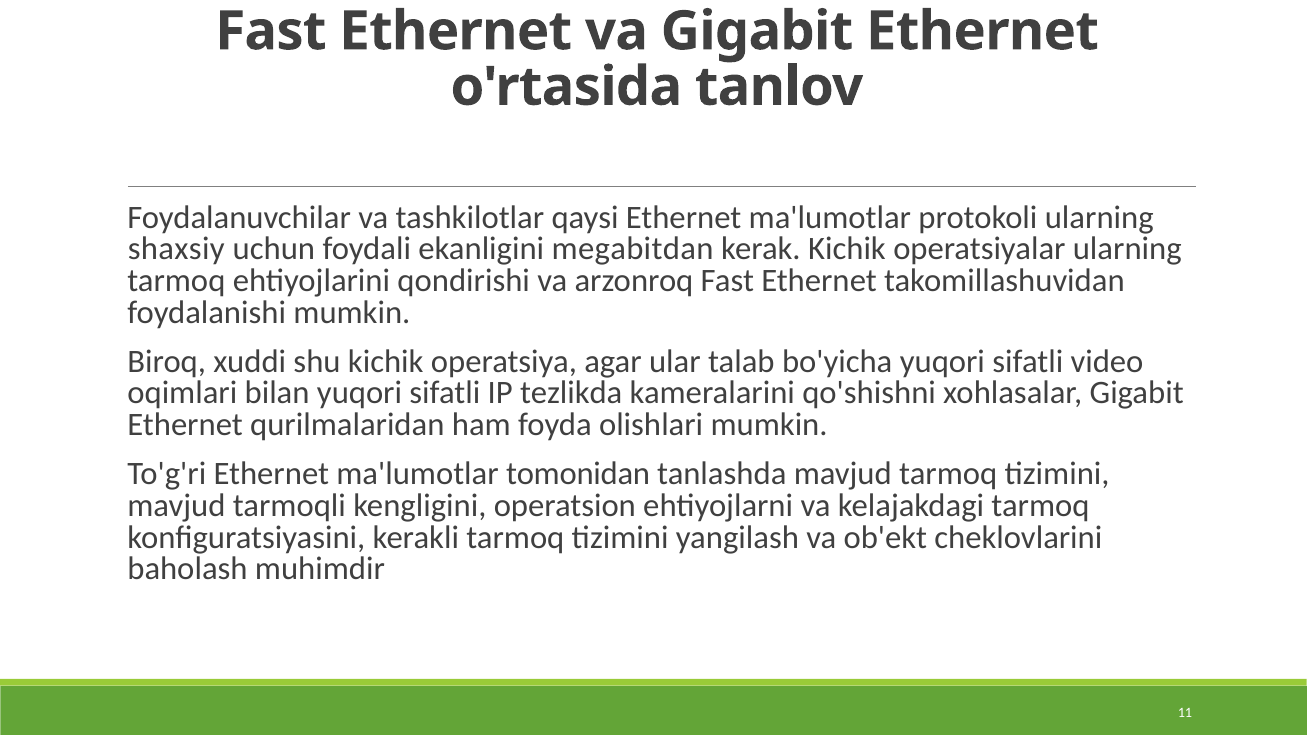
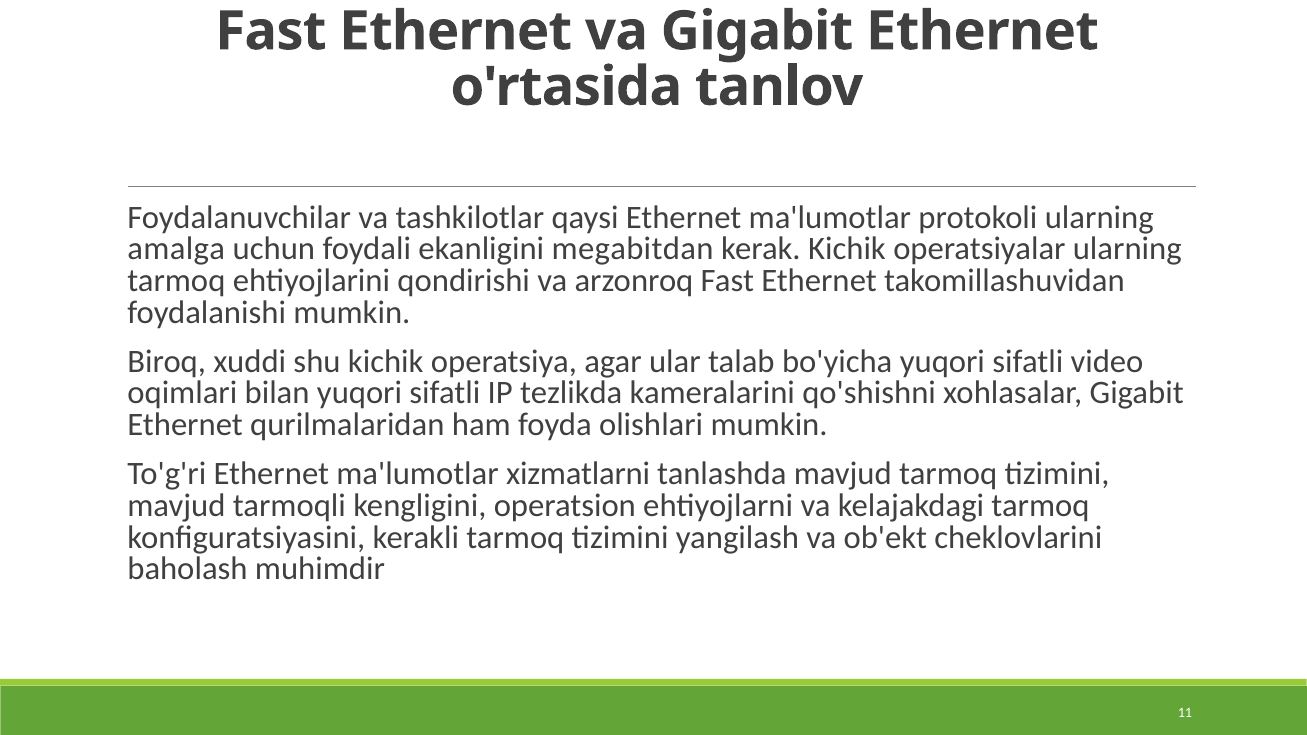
shaxsiy: shaxsiy -> amalga
tomonidan: tomonidan -> xizmatlarni
